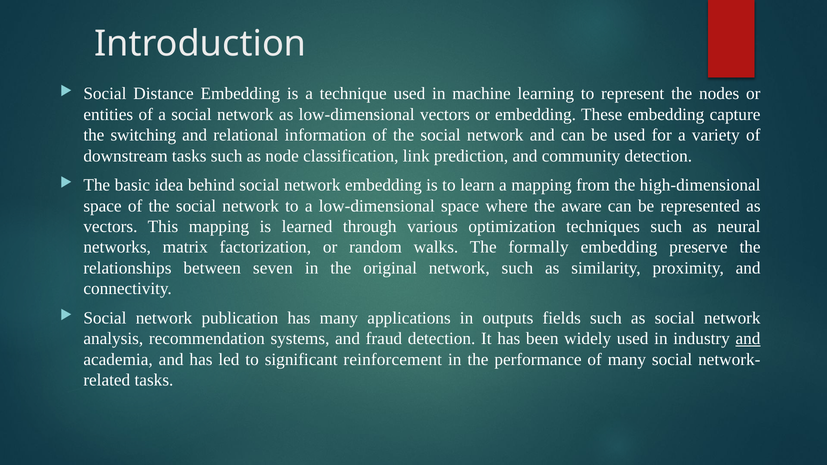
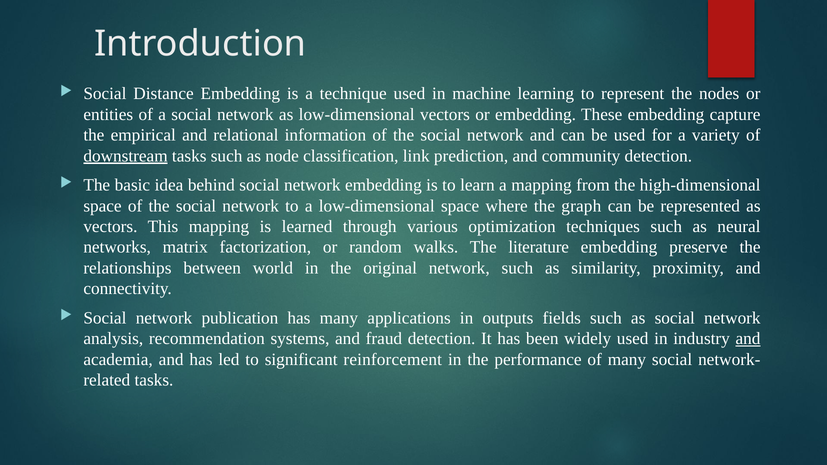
switching: switching -> empirical
downstream underline: none -> present
aware: aware -> graph
formally: formally -> literature
seven: seven -> world
